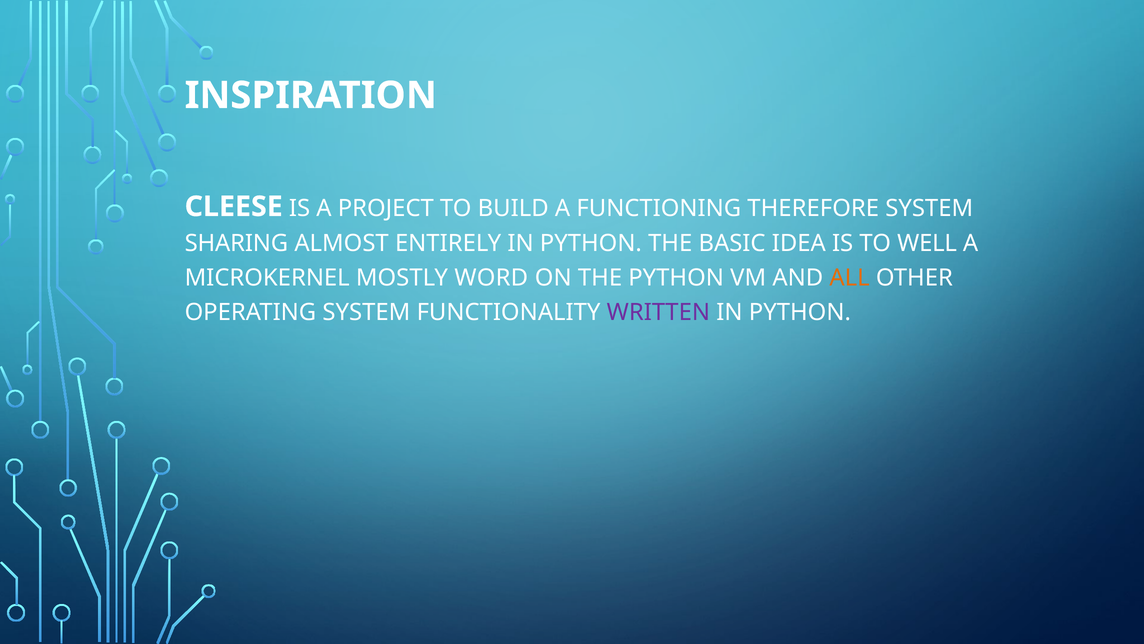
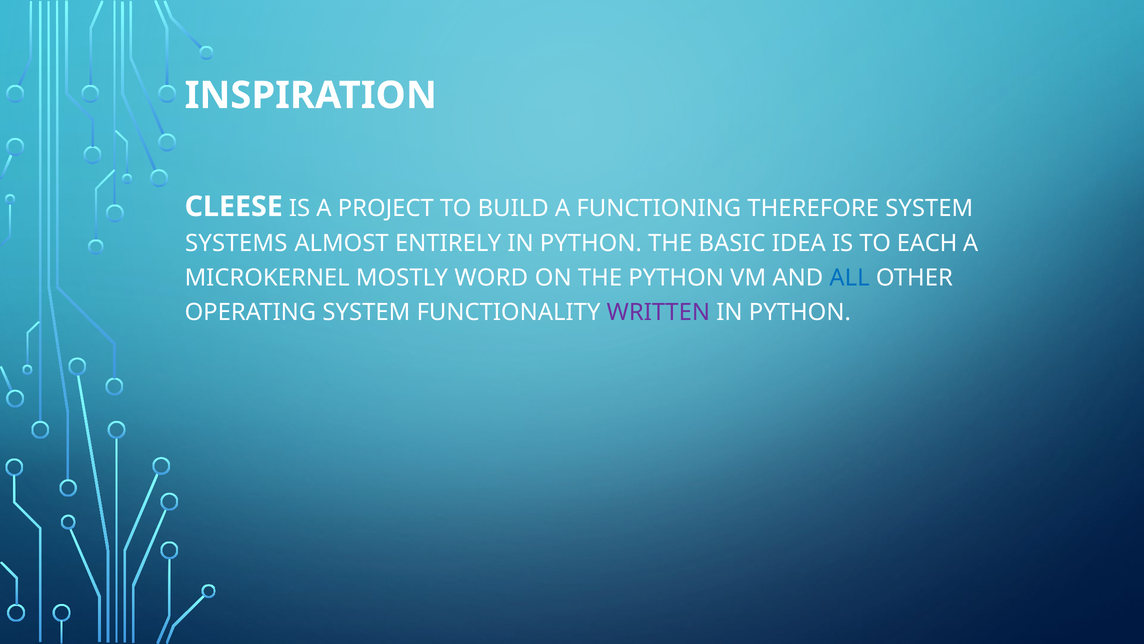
SHARING: SHARING -> SYSTEMS
WELL: WELL -> EACH
ALL colour: orange -> blue
